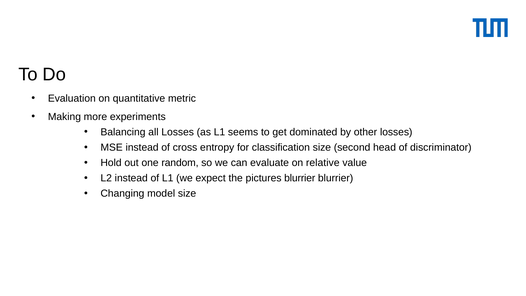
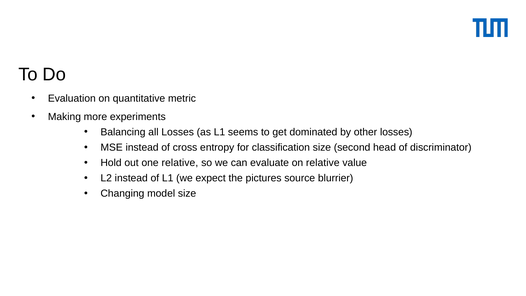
one random: random -> relative
pictures blurrier: blurrier -> source
